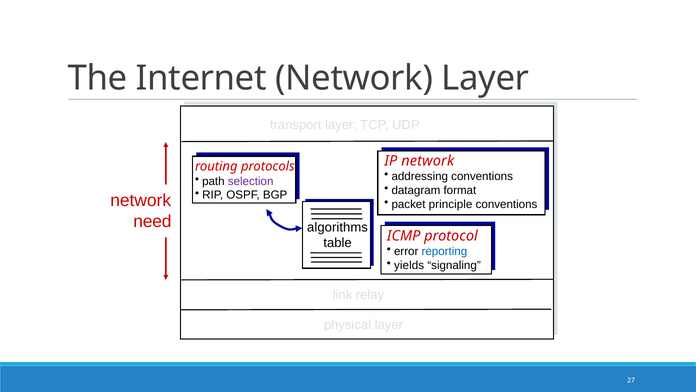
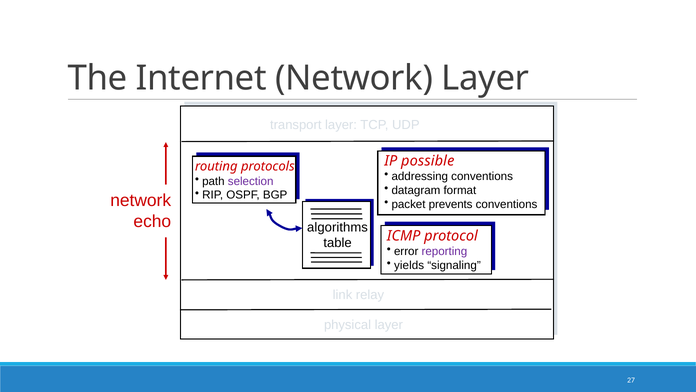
IP network: network -> possible
principle: principle -> prevents
need: need -> echo
reporting colour: blue -> purple
